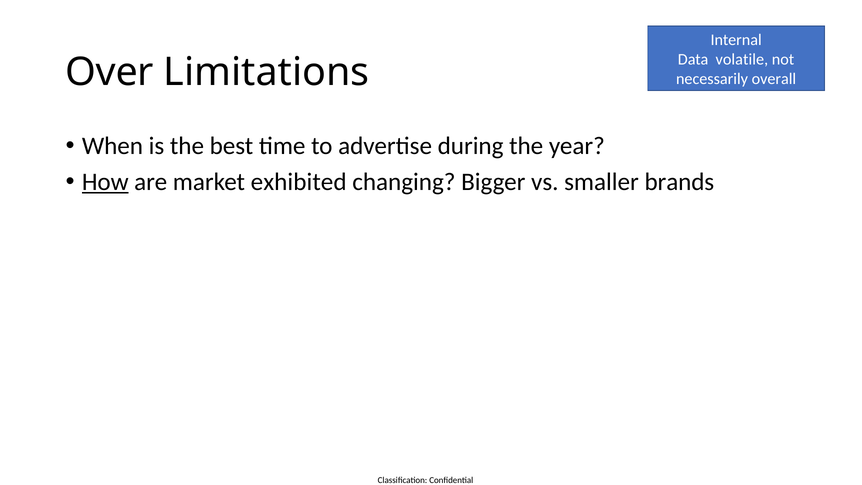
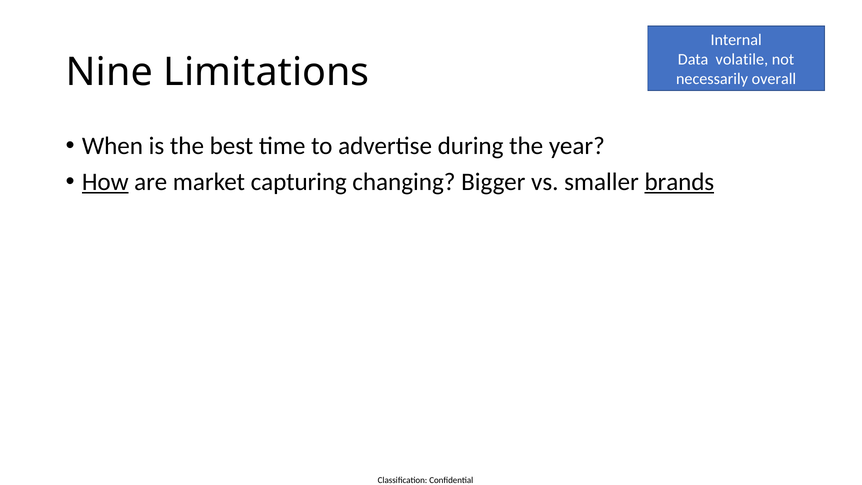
Over: Over -> Nine
exhibited: exhibited -> capturing
brands underline: none -> present
